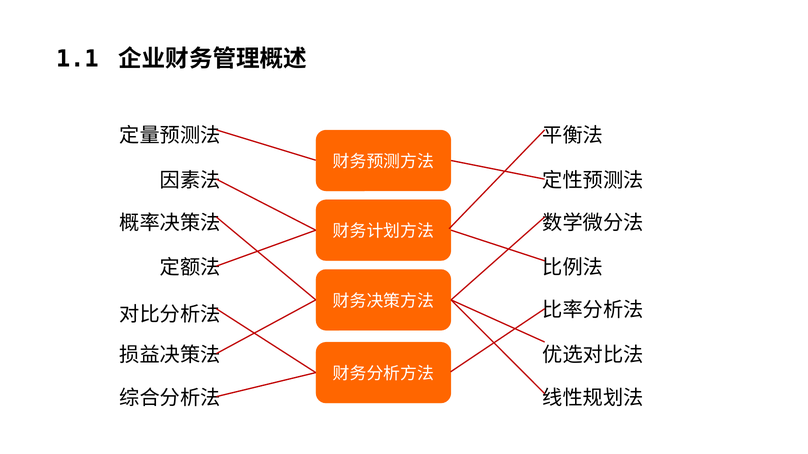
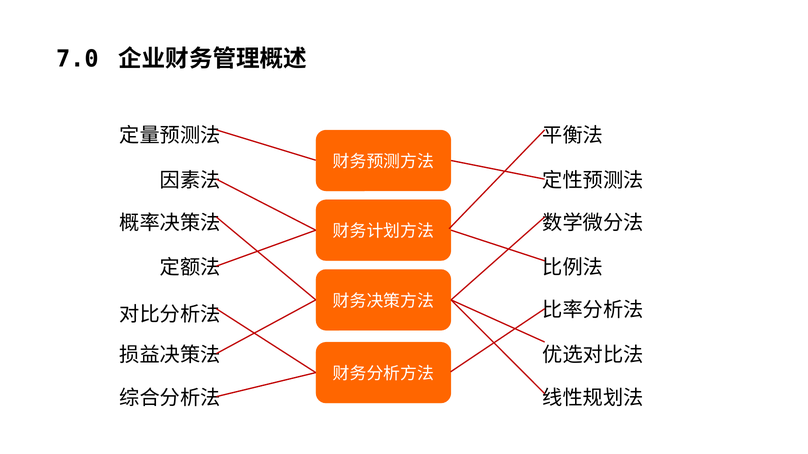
1.1: 1.1 -> 7.0
